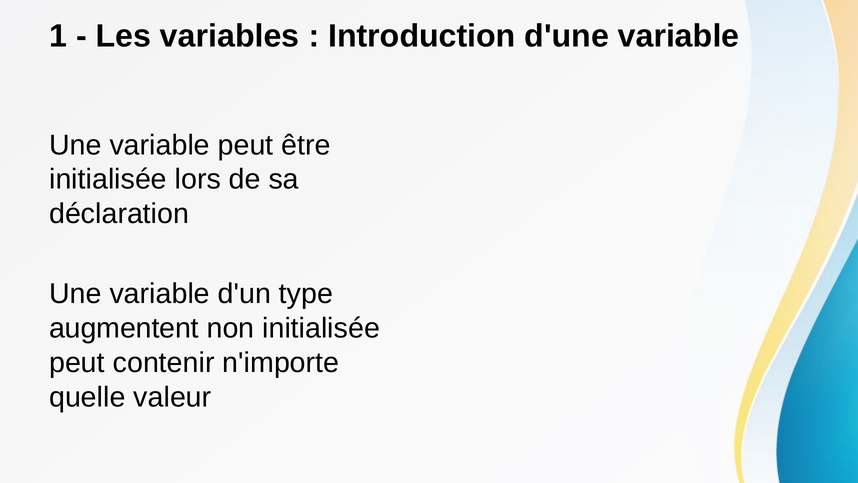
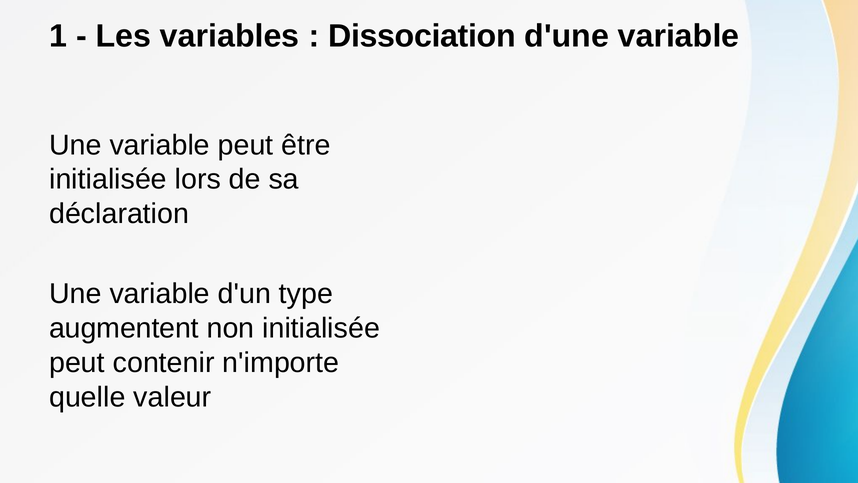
Introduction: Introduction -> Dissociation
